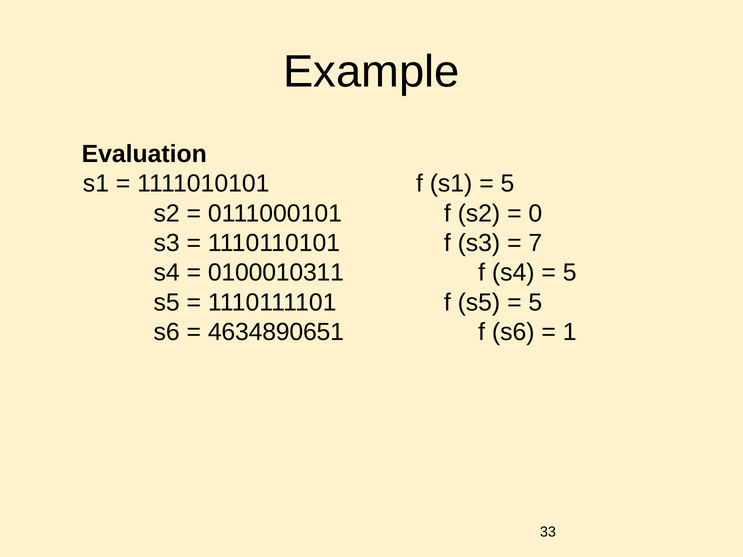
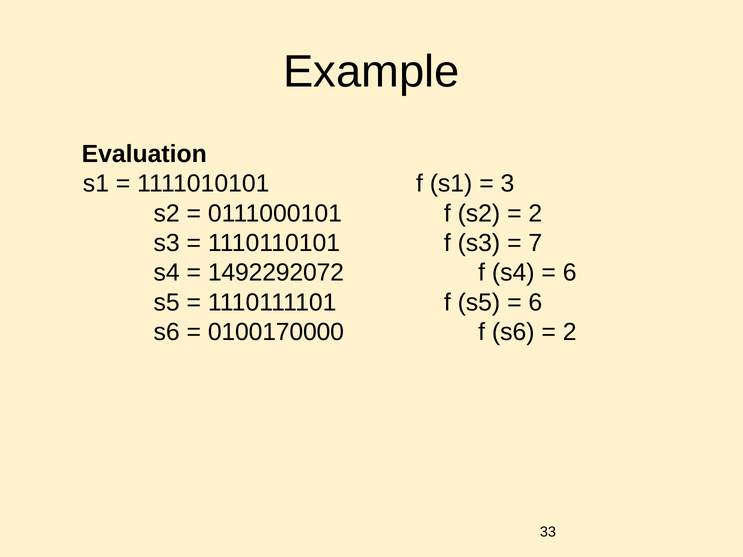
5 at (507, 184): 5 -> 3
0 at (535, 213): 0 -> 2
0100010311: 0100010311 -> 1492292072
5 at (570, 273): 5 -> 6
5 at (535, 303): 5 -> 6
4634890651: 4634890651 -> 0100170000
1 at (570, 332): 1 -> 2
